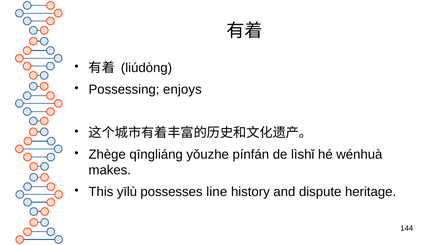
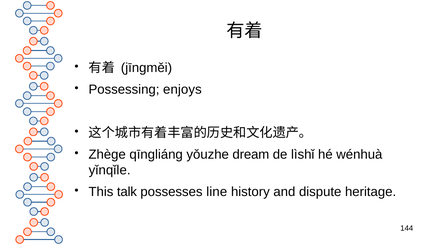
liúdòng: liúdòng -> jīngměi
pínfán: pínfán -> dream
makes: makes -> yǐnqǐle
yīlù: yīlù -> talk
